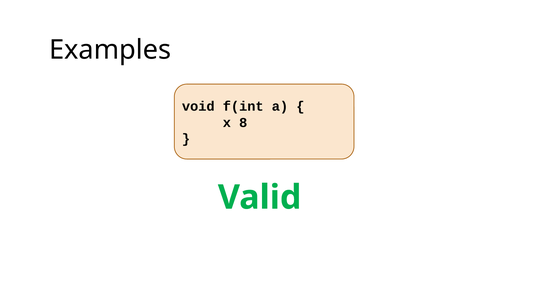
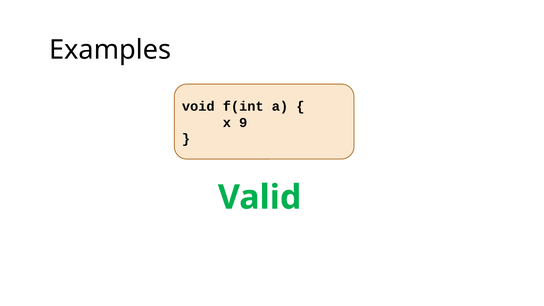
8: 8 -> 9
